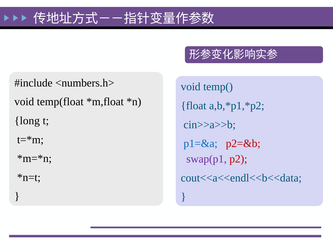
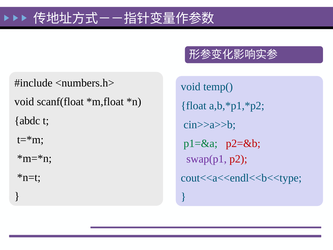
temp(float: temp(float -> scanf(float
long: long -> abdc
p1=&a colour: blue -> green
cout<<a<<endl<<b<<data: cout<<a<<endl<<b<<data -> cout<<a<<endl<<b<<type
